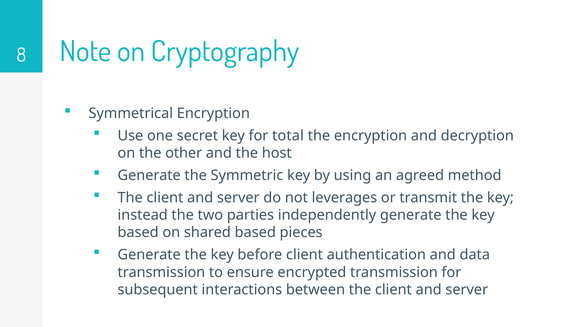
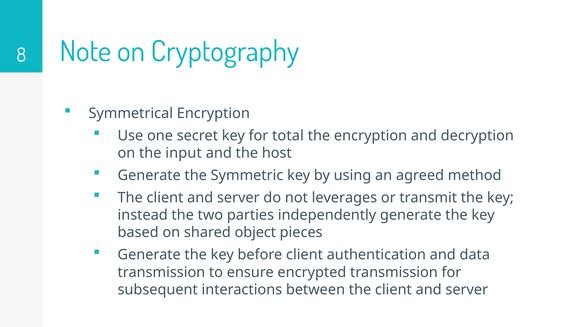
other: other -> input
shared based: based -> object
